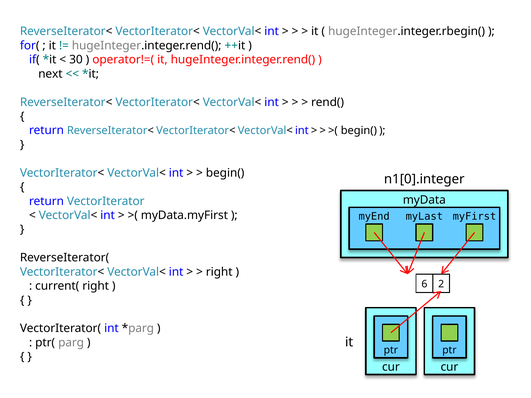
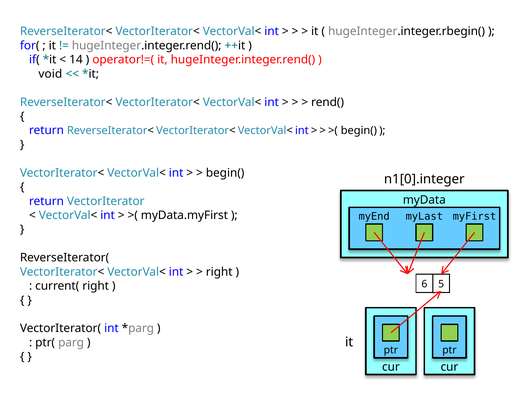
30: 30 -> 14
next: next -> void
2: 2 -> 5
